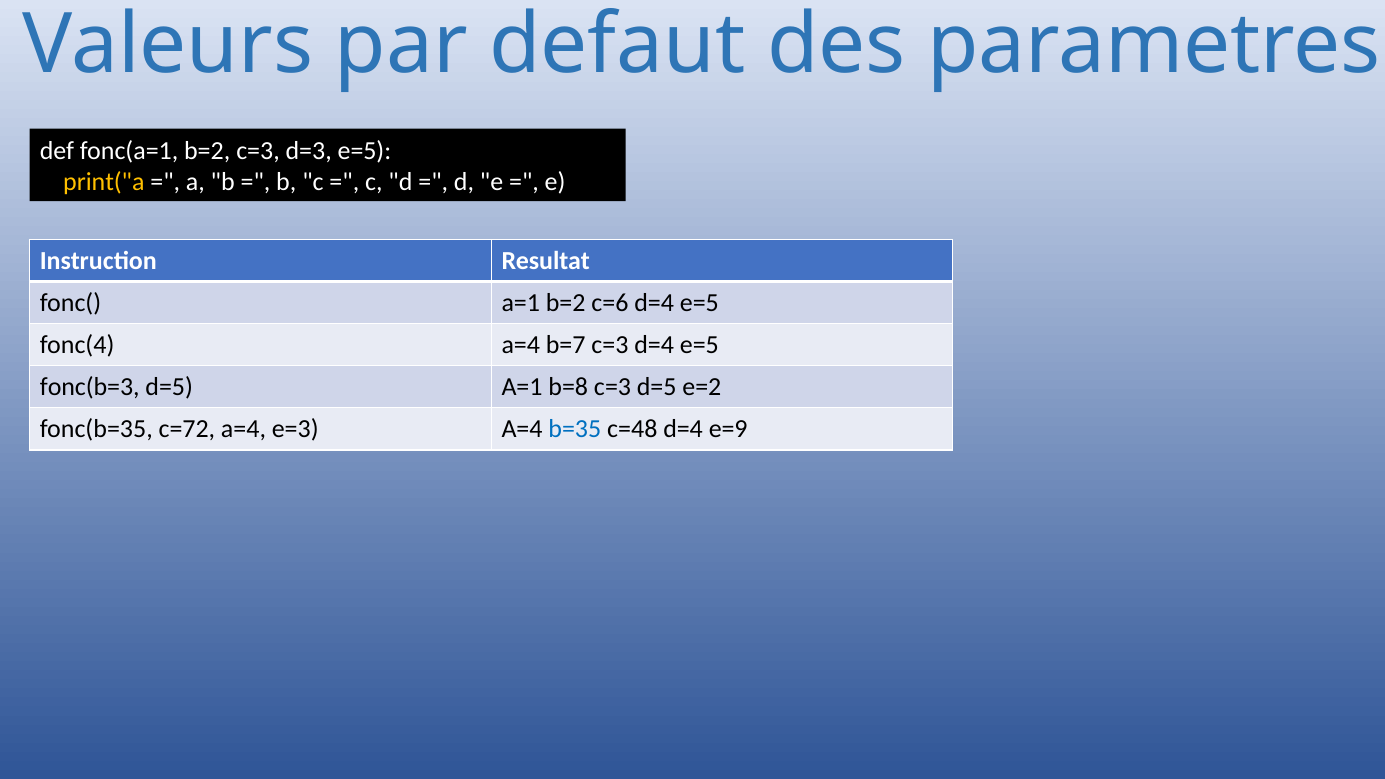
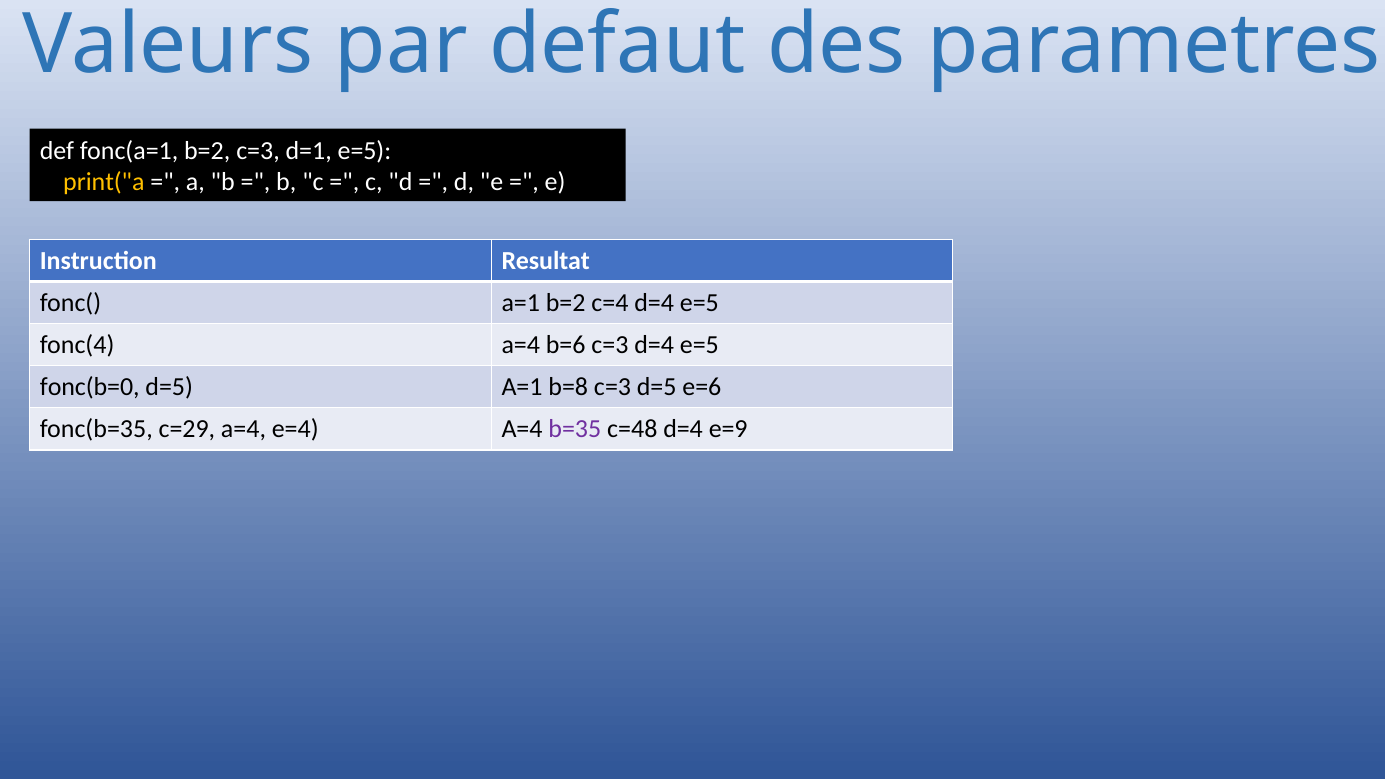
d=3: d=3 -> d=1
c=6: c=6 -> c=4
b=7: b=7 -> b=6
fonc(b=3: fonc(b=3 -> fonc(b=0
e=2: e=2 -> e=6
c=72: c=72 -> c=29
e=3: e=3 -> e=4
b=35 colour: blue -> purple
